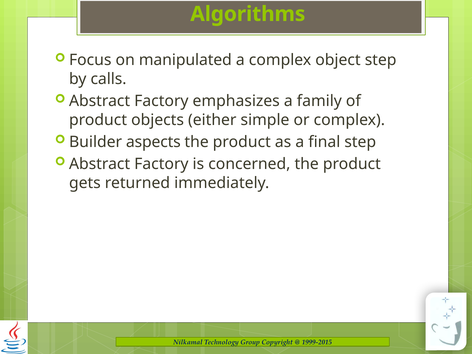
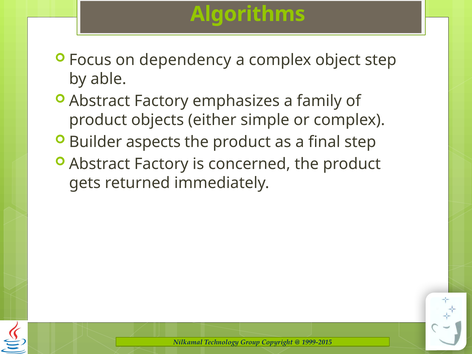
manipulated: manipulated -> dependency
calls: calls -> able
